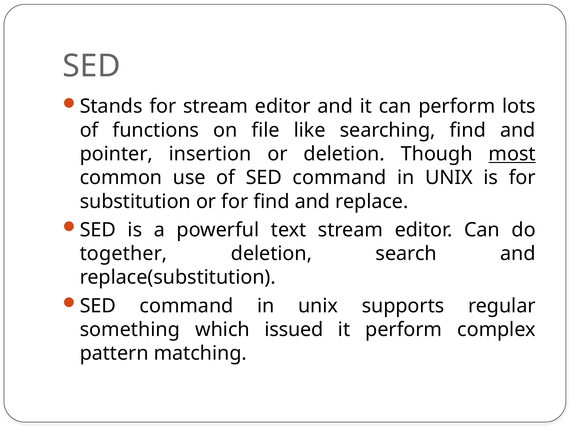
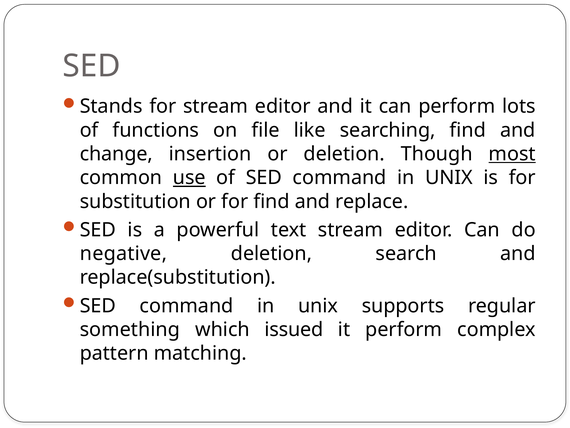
pointer: pointer -> change
use underline: none -> present
together: together -> negative
